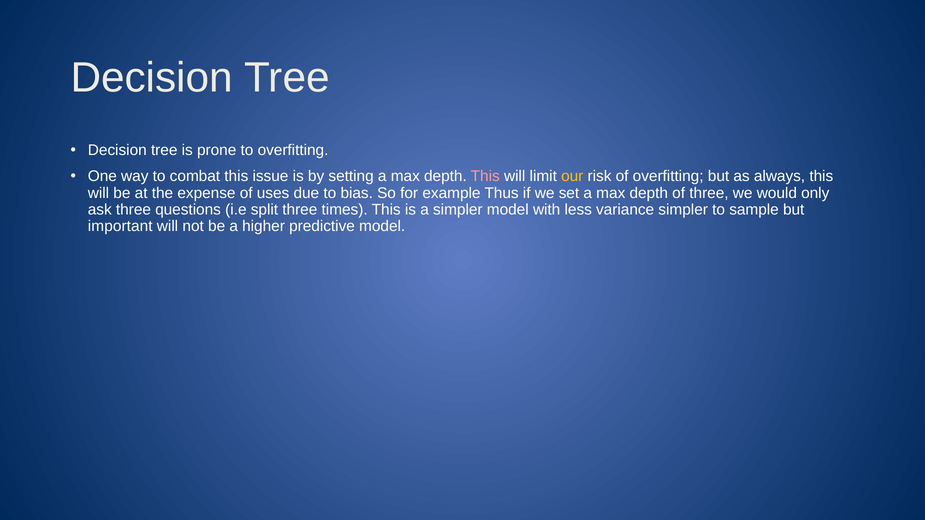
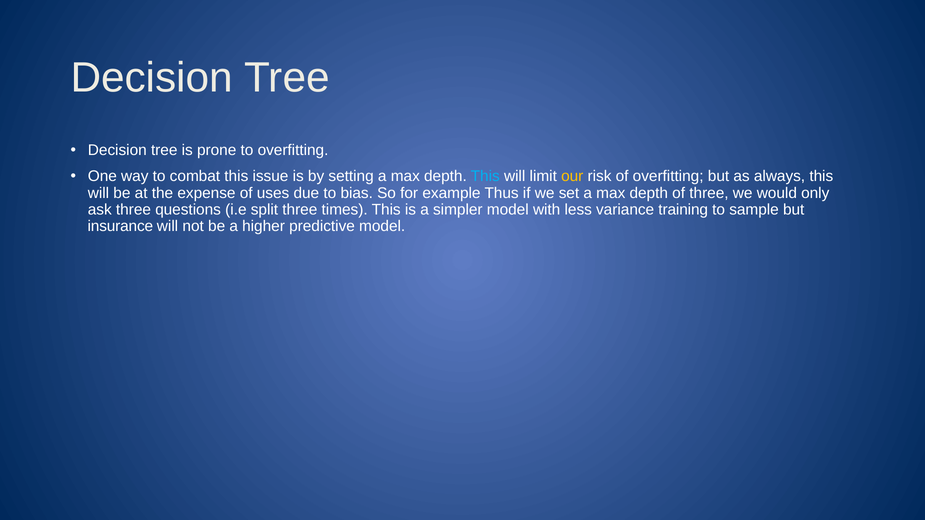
This at (485, 176) colour: pink -> light blue
variance simpler: simpler -> training
important: important -> insurance
